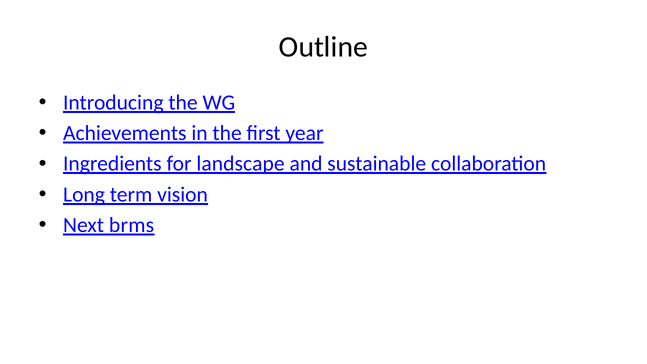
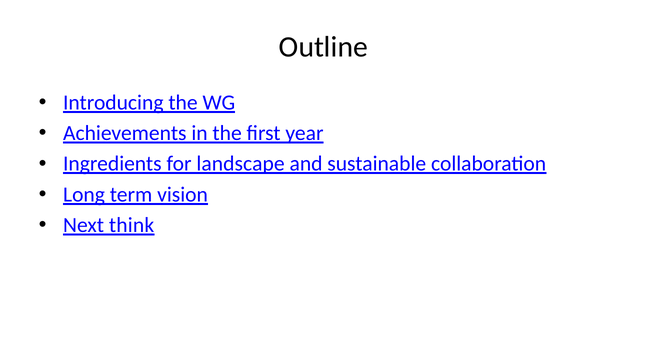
brms: brms -> think
